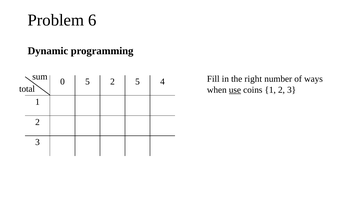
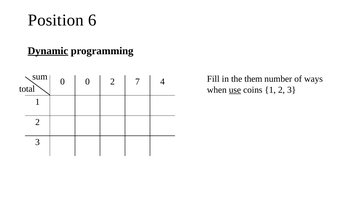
Problem: Problem -> Position
Dynamic underline: none -> present
right: right -> them
0 5: 5 -> 0
2 5: 5 -> 7
